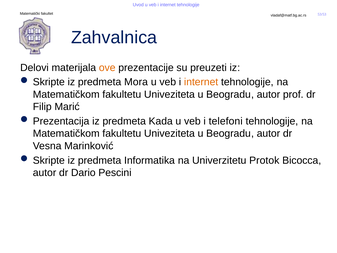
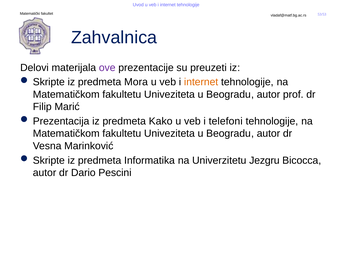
ove colour: orange -> purple
Kada: Kada -> Kako
Protok: Protok -> Jezgru
